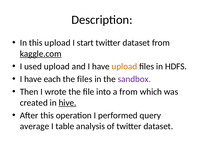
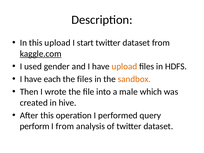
used upload: upload -> gender
sandbox colour: purple -> orange
a from: from -> male
hive underline: present -> none
average: average -> perform
I table: table -> from
